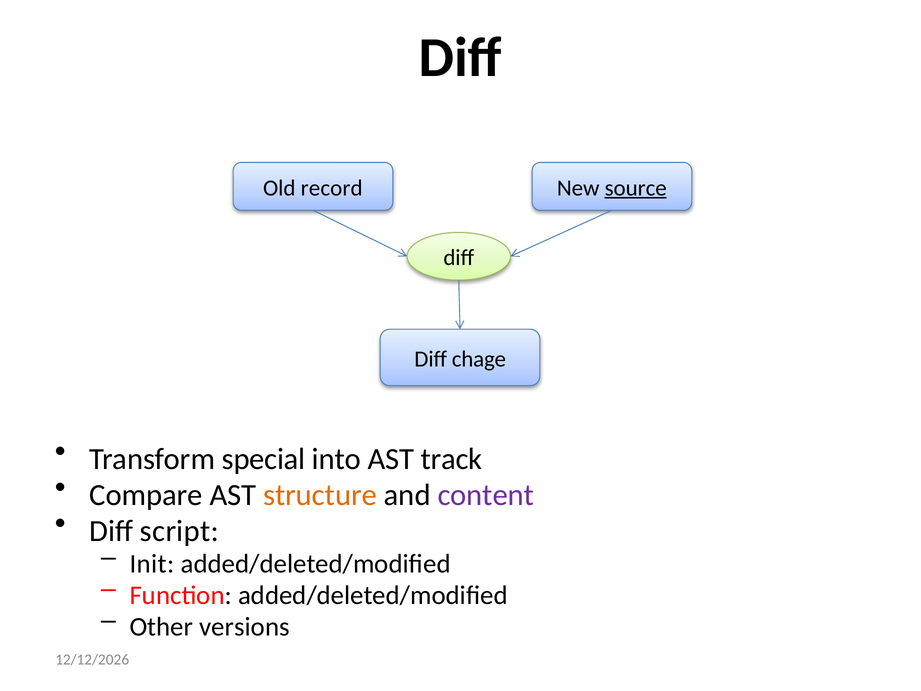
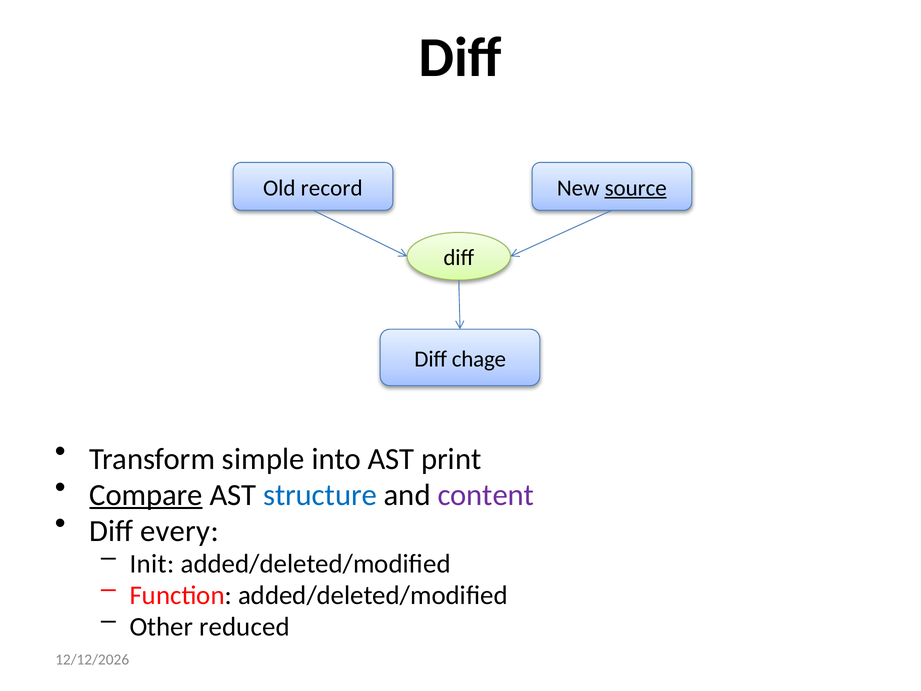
special: special -> simple
track: track -> print
Compare underline: none -> present
structure colour: orange -> blue
script: script -> every
versions: versions -> reduced
